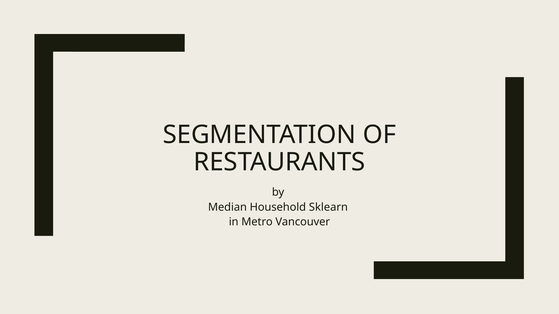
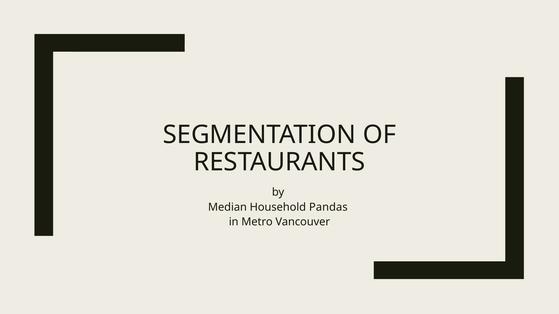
Sklearn: Sklearn -> Pandas
